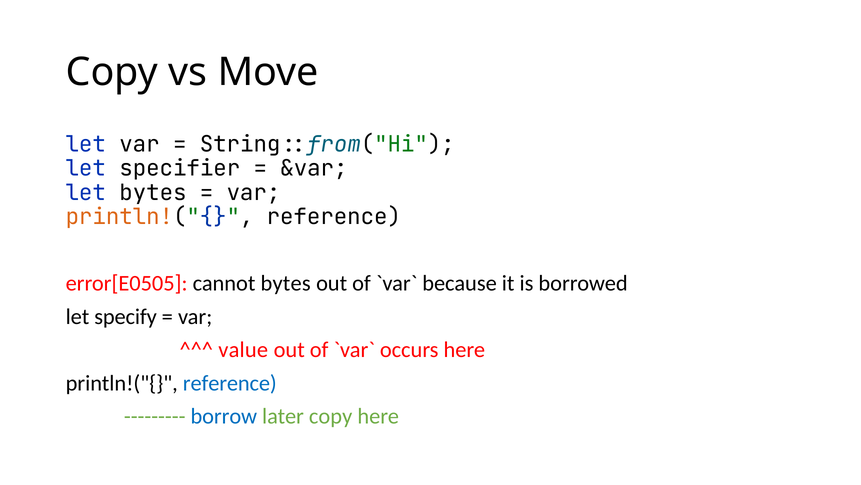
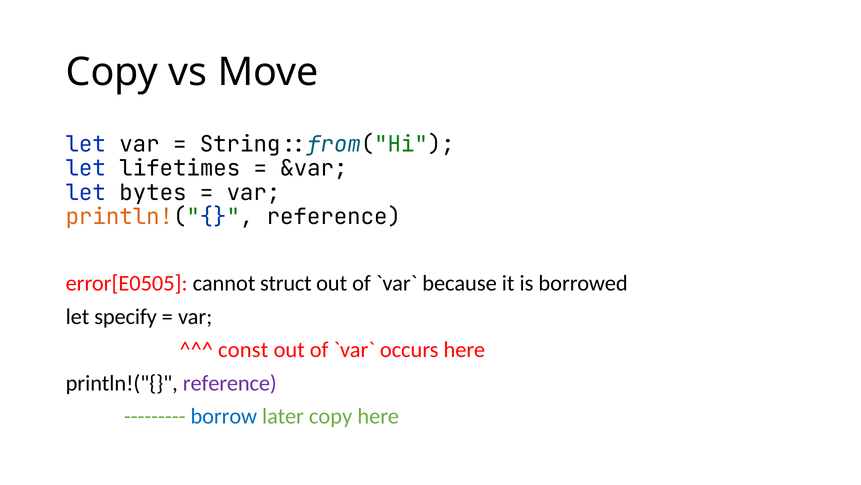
specifier: specifier -> lifetimes
cannot bytes: bytes -> struct
value: value -> const
reference at (230, 383) colour: blue -> purple
